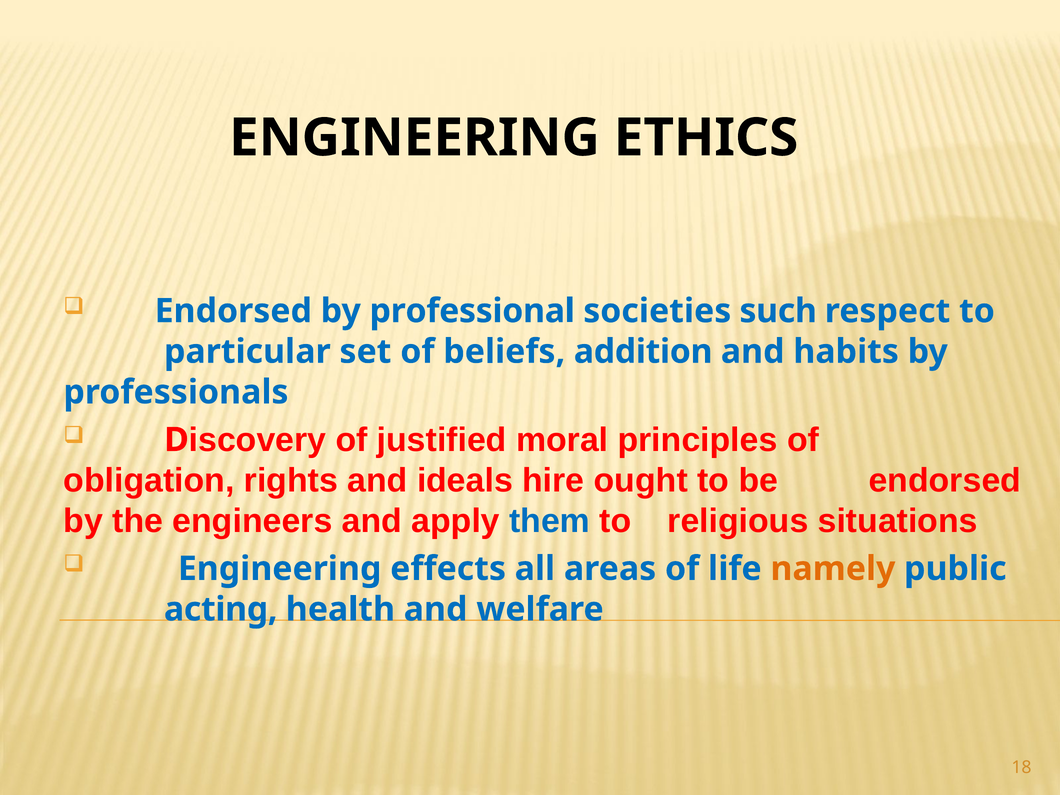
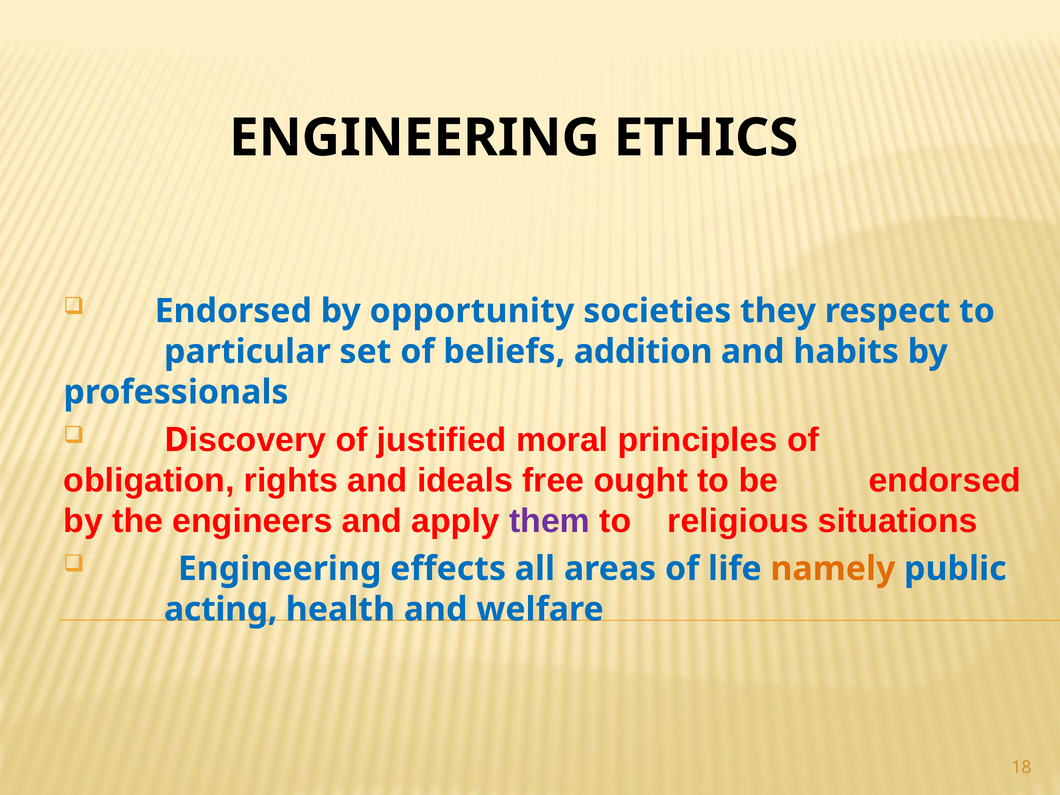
professional: professional -> opportunity
such: such -> they
hire: hire -> free
them colour: blue -> purple
